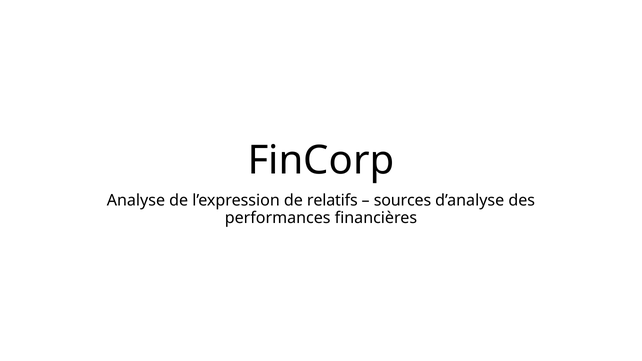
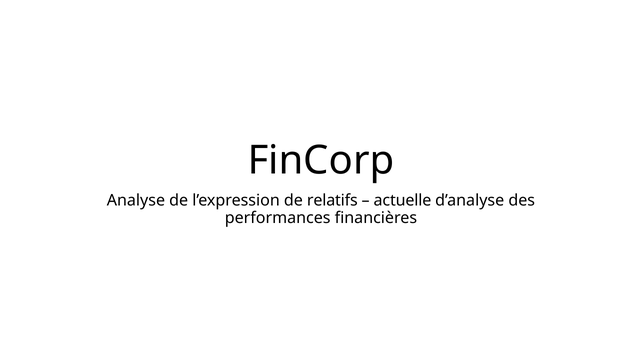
sources: sources -> actuelle
